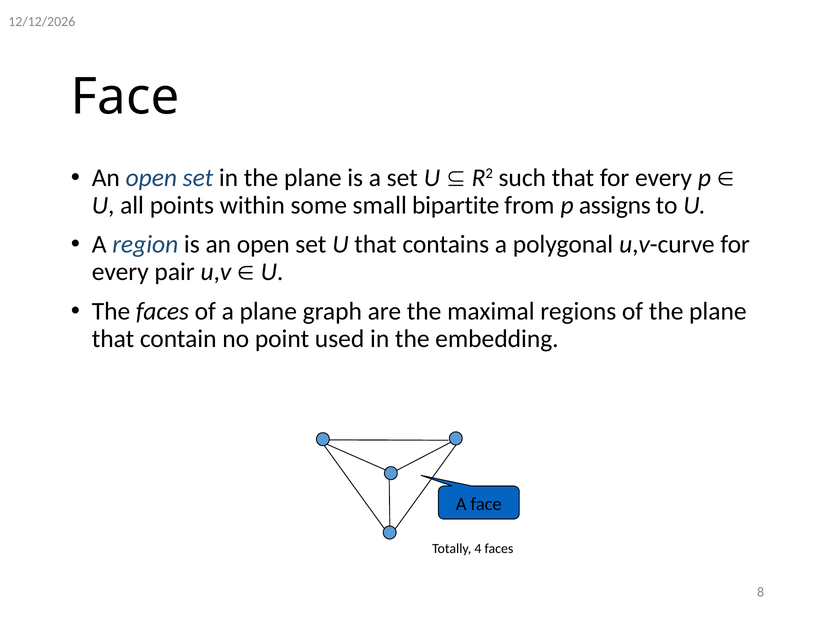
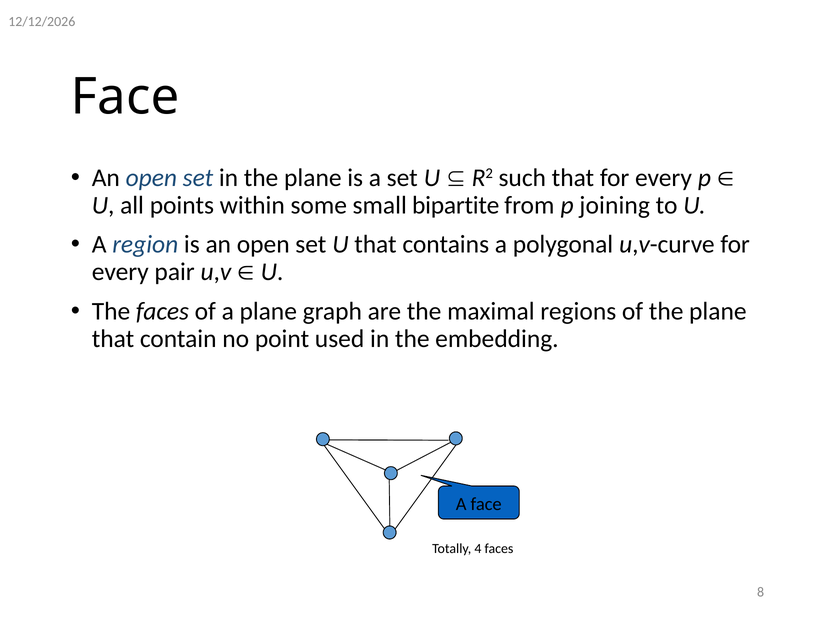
assigns: assigns -> joining
